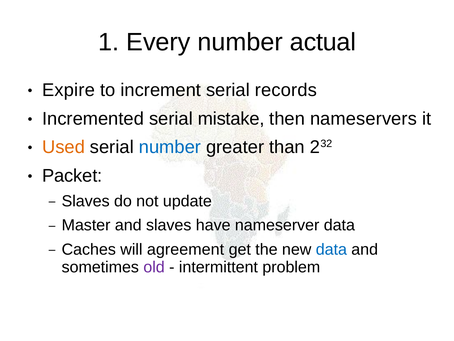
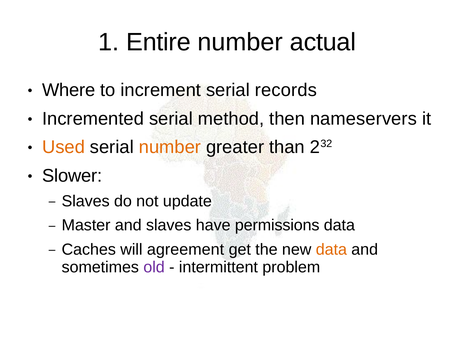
Every: Every -> Entire
Expire: Expire -> Where
mistake: mistake -> method
number at (170, 147) colour: blue -> orange
Packet: Packet -> Slower
nameserver: nameserver -> permissions
data at (331, 249) colour: blue -> orange
